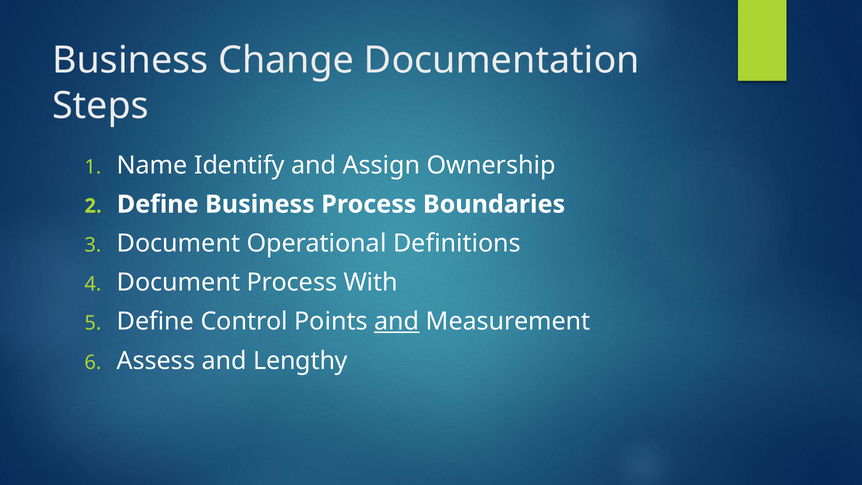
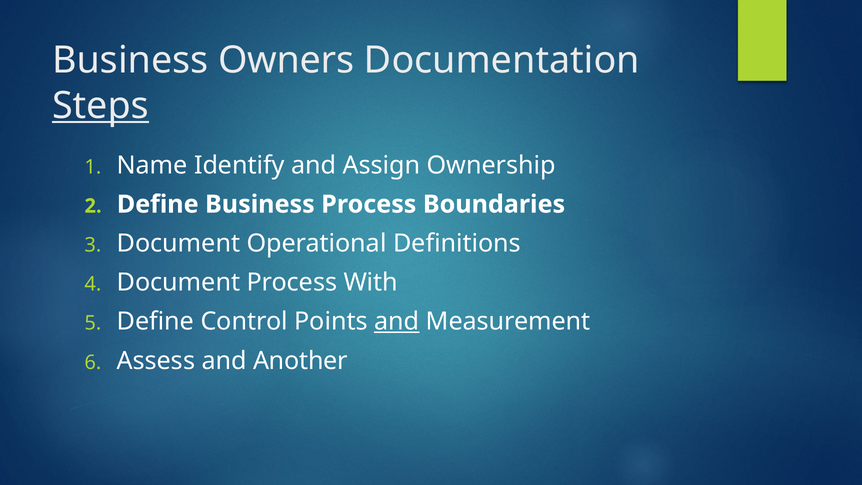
Change: Change -> Owners
Steps underline: none -> present
Lengthy: Lengthy -> Another
